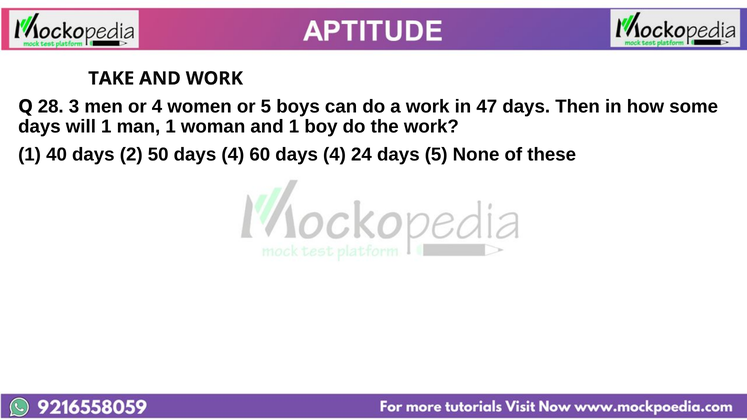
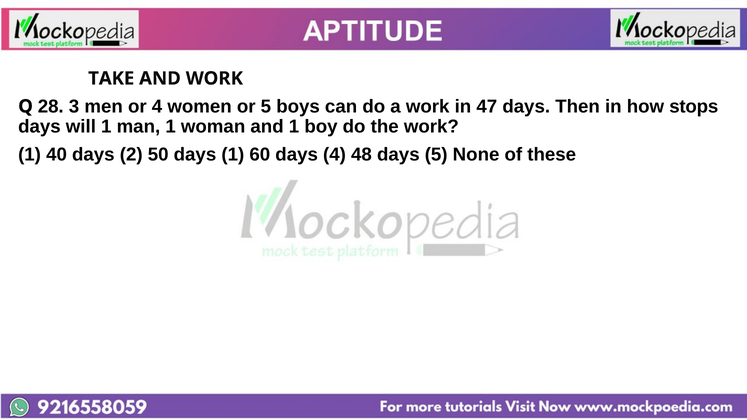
some: some -> stops
50 days 4: 4 -> 1
24: 24 -> 48
